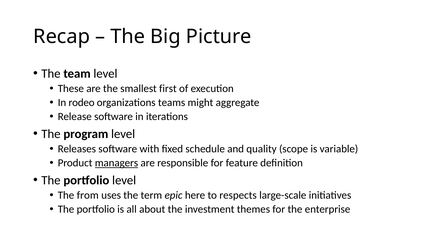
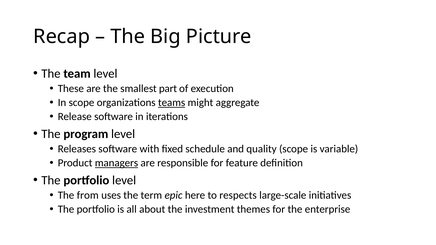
first: first -> part
In rodeo: rodeo -> scope
teams underline: none -> present
